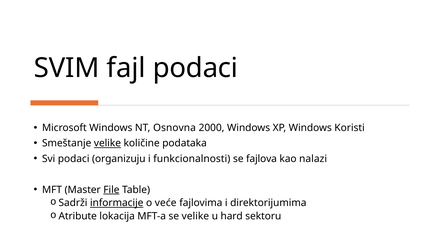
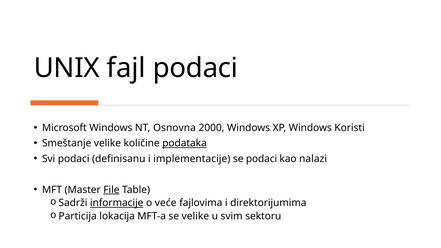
SVIM: SVIM -> UNIX
velike at (107, 143) underline: present -> none
podataka underline: none -> present
organizuju: organizuju -> definisanu
funkcionalnosti: funkcionalnosti -> implementacije
se fajlova: fajlova -> podaci
Atribute: Atribute -> Particija
hard: hard -> svim
